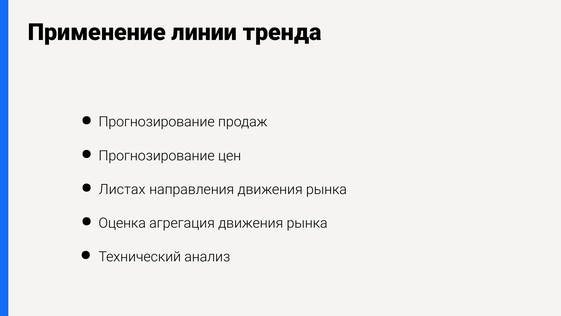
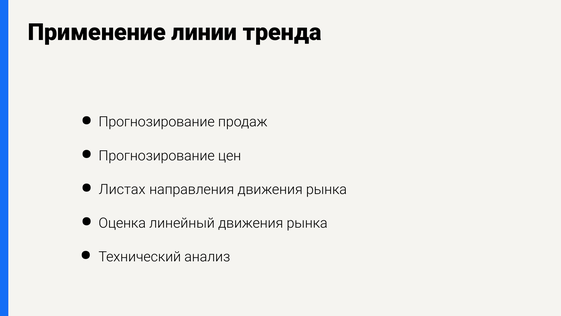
агрегация: агрегация -> линейный
